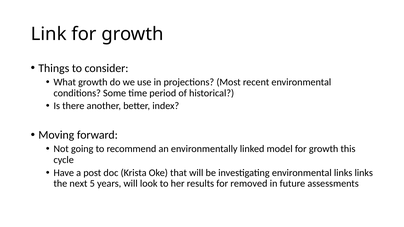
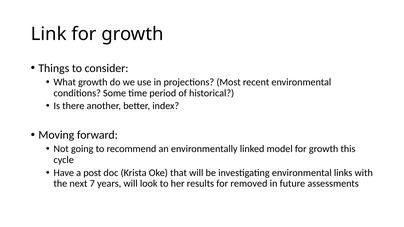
links links: links -> with
5: 5 -> 7
